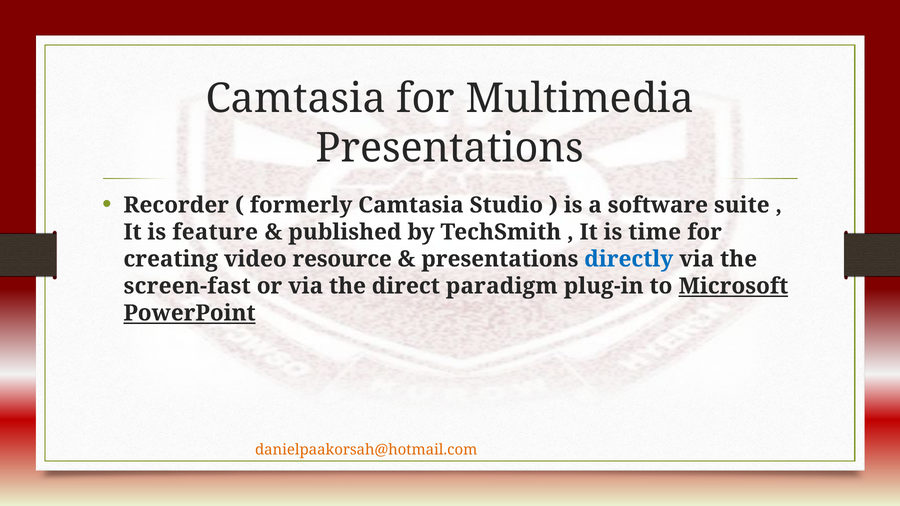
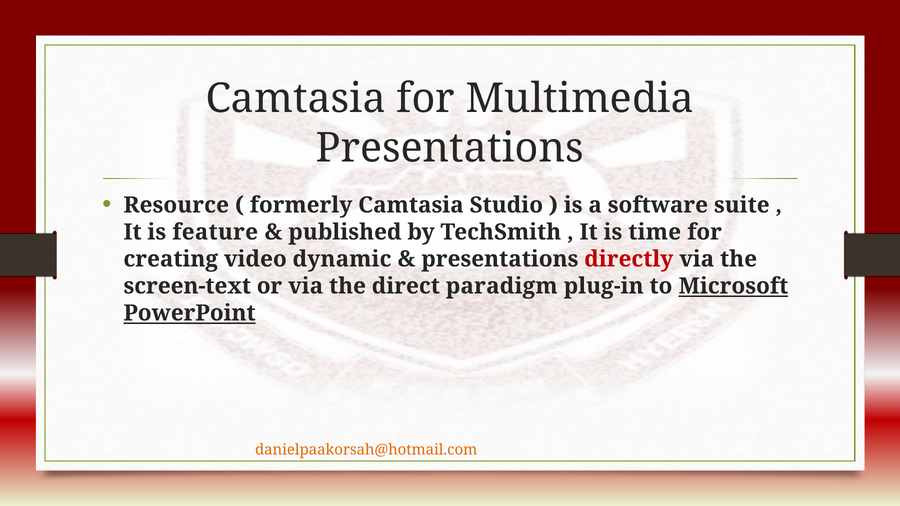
Recorder: Recorder -> Resource
resource: resource -> dynamic
directly colour: blue -> red
screen-fast: screen-fast -> screen-text
